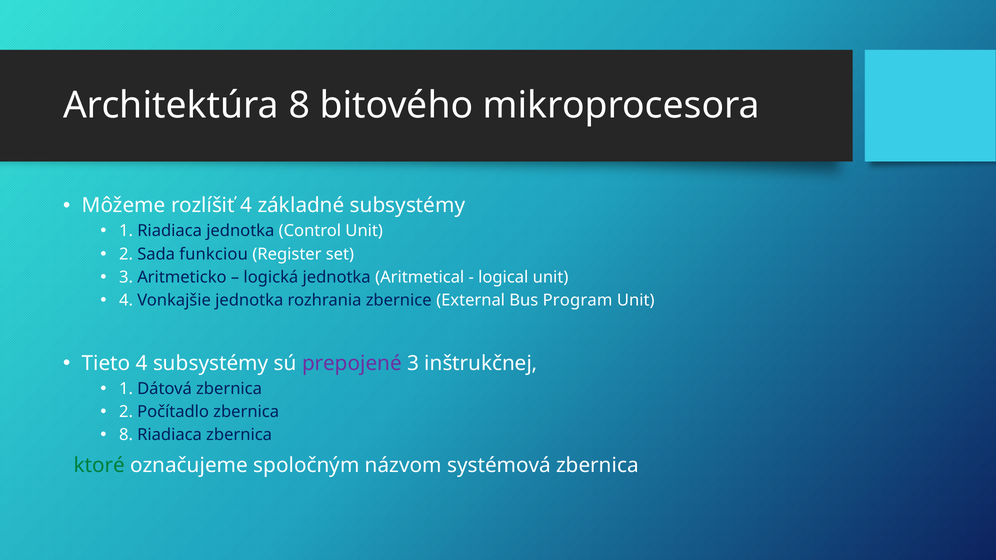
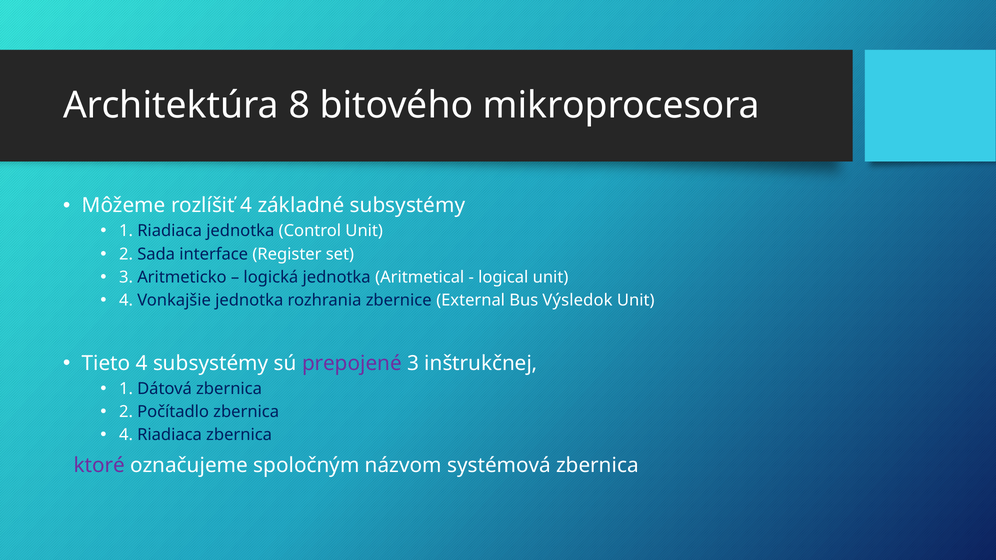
funkciou: funkciou -> interface
Program: Program -> Výsledok
8 at (126, 435): 8 -> 4
ktoré colour: green -> purple
